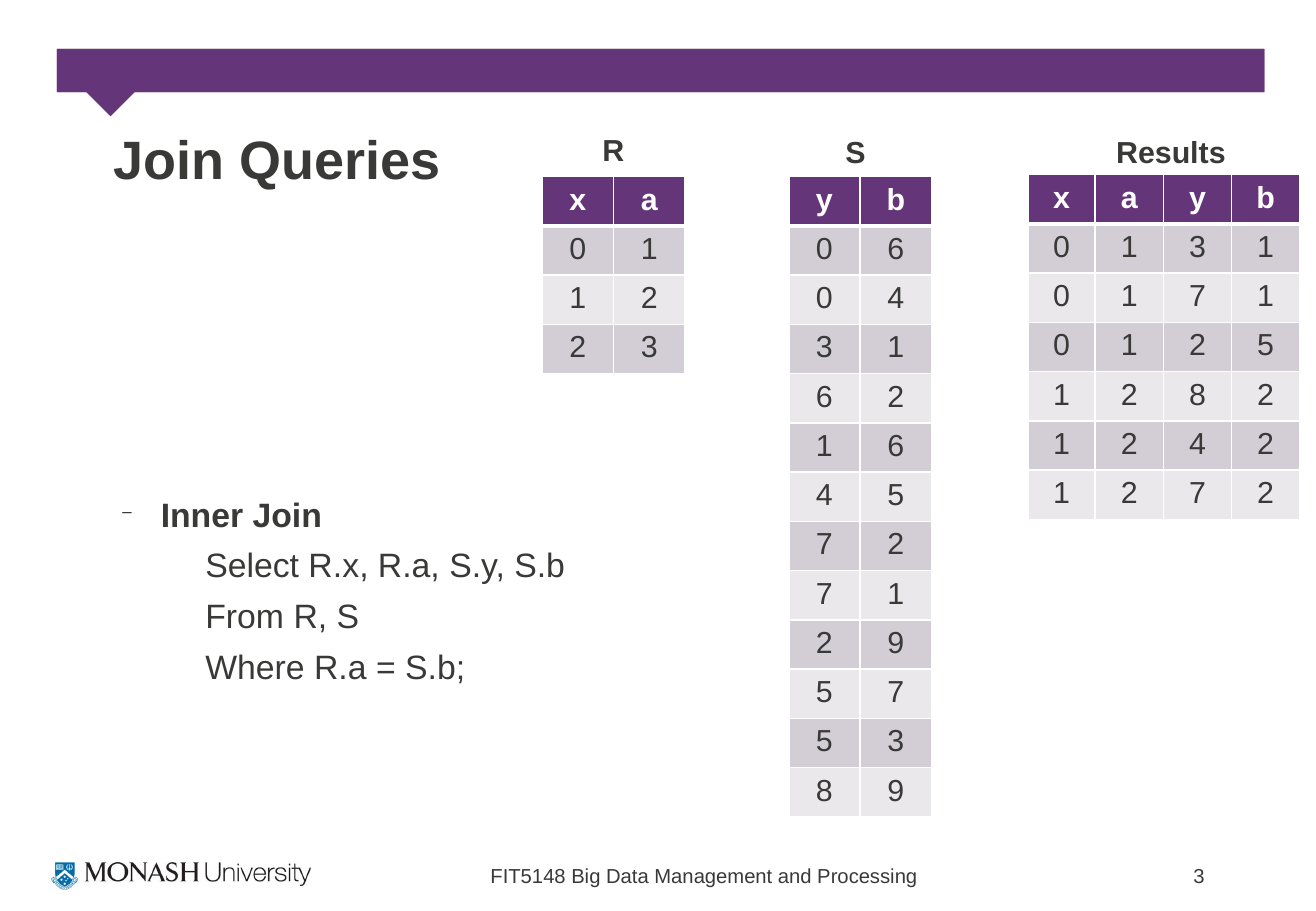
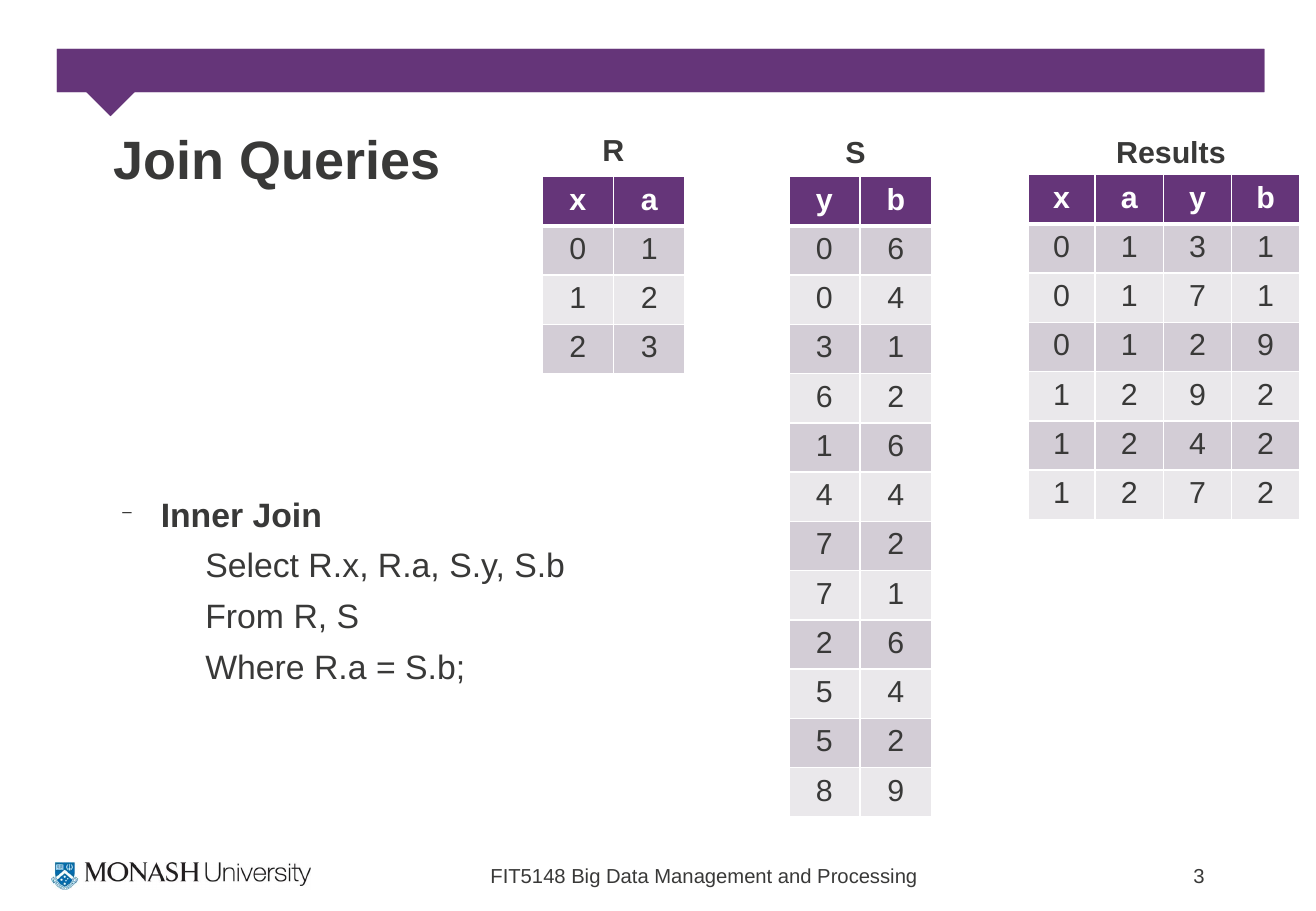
0 1 2 5: 5 -> 9
8 at (1197, 395): 8 -> 9
4 5: 5 -> 4
2 9: 9 -> 6
7 at (896, 693): 7 -> 4
5 3: 3 -> 2
